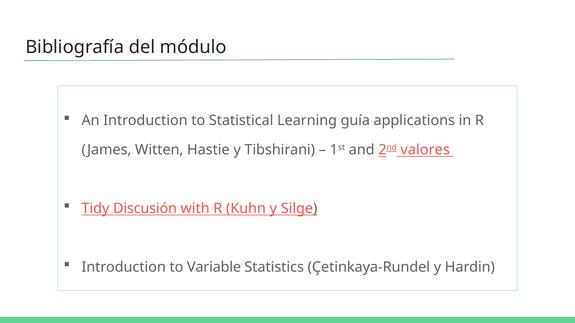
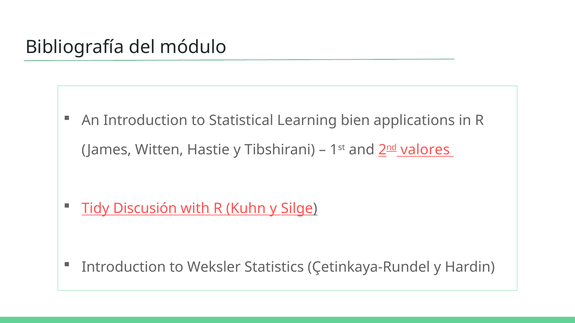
guía: guía -> bien
Variable: Variable -> Weksler
